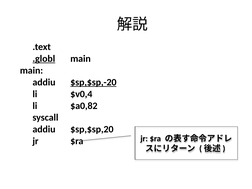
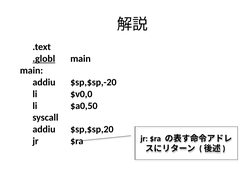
$sp,$sp,-20 underline: present -> none
$v0,4: $v0,4 -> $v0,0
$a0,82: $a0,82 -> $a0,50
